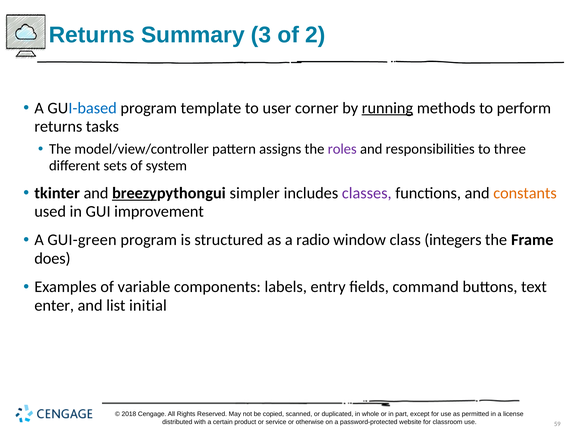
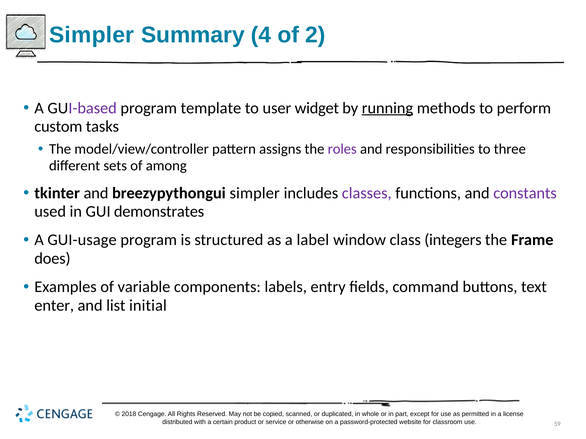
Returns at (92, 35): Returns -> Simpler
3: 3 -> 4
I-based colour: blue -> purple
corner: corner -> widget
returns at (58, 127): returns -> custom
system: system -> among
breezy underline: present -> none
constants colour: orange -> purple
improvement: improvement -> demonstrates
I-green: I-green -> I-usage
radio: radio -> label
